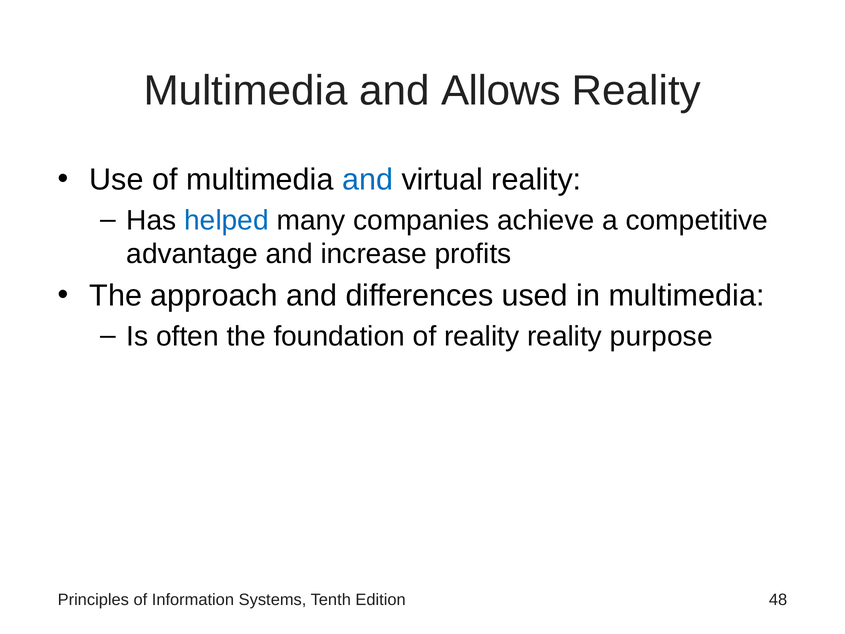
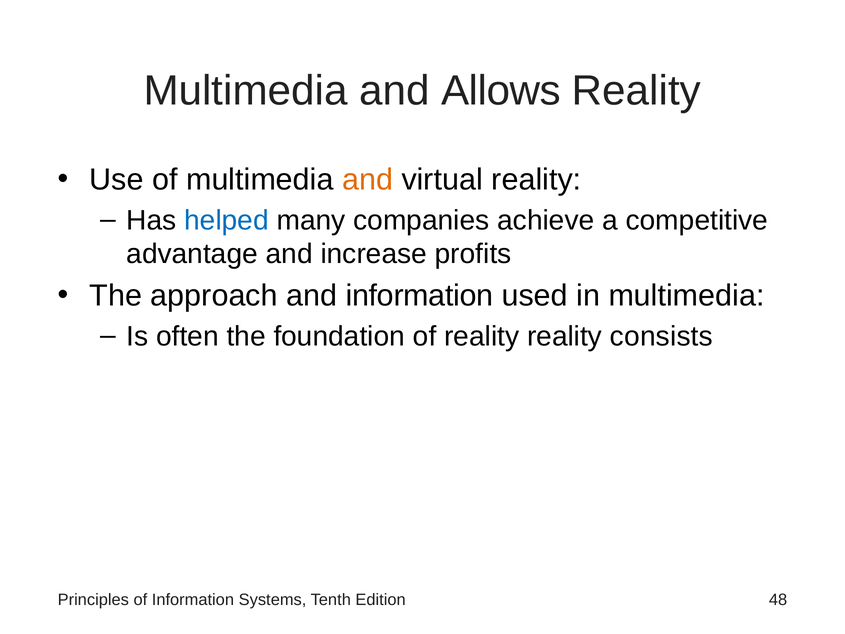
and at (368, 180) colour: blue -> orange
and differences: differences -> information
purpose: purpose -> consists
